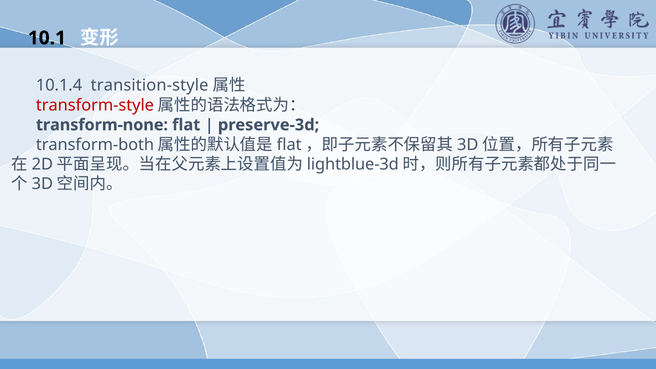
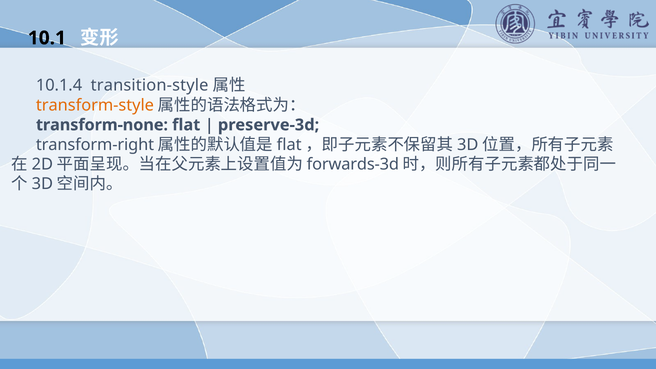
transform-style colour: red -> orange
transform-both: transform-both -> transform-right
lightblue-3d: lightblue-3d -> forwards-3d
